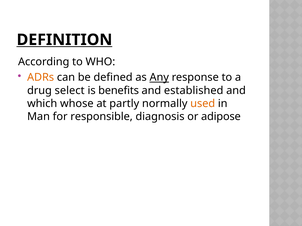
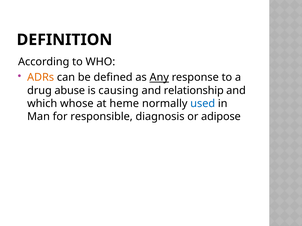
DEFINITION underline: present -> none
select: select -> abuse
benefits: benefits -> causing
established: established -> relationship
partly: partly -> heme
used colour: orange -> blue
